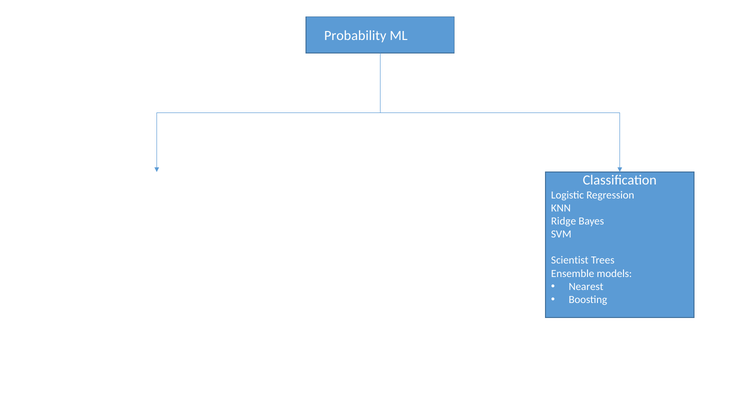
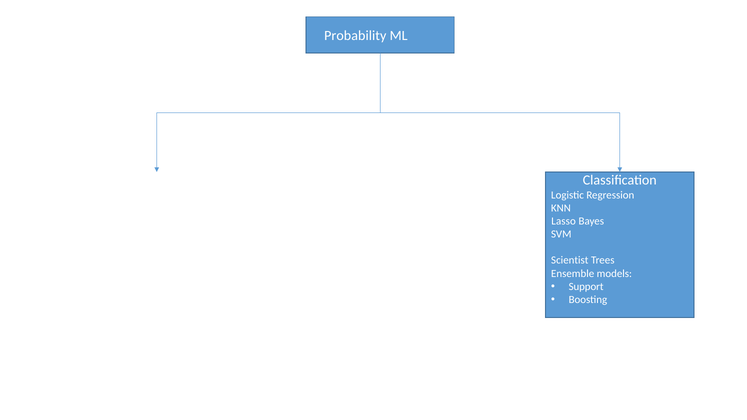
Ridge: Ridge -> Lasso
Nearest: Nearest -> Support
